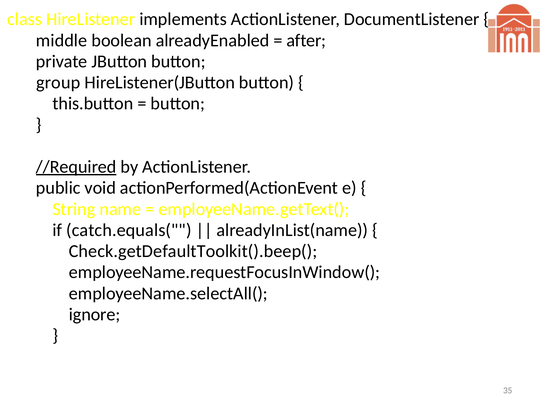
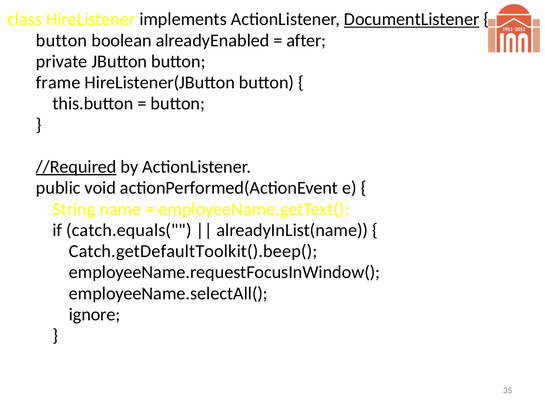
DocumentListener underline: none -> present
middle at (62, 40): middle -> button
group: group -> frame
Check.getDefaultToolkit().beep(: Check.getDefaultToolkit().beep( -> Catch.getDefaultToolkit().beep(
